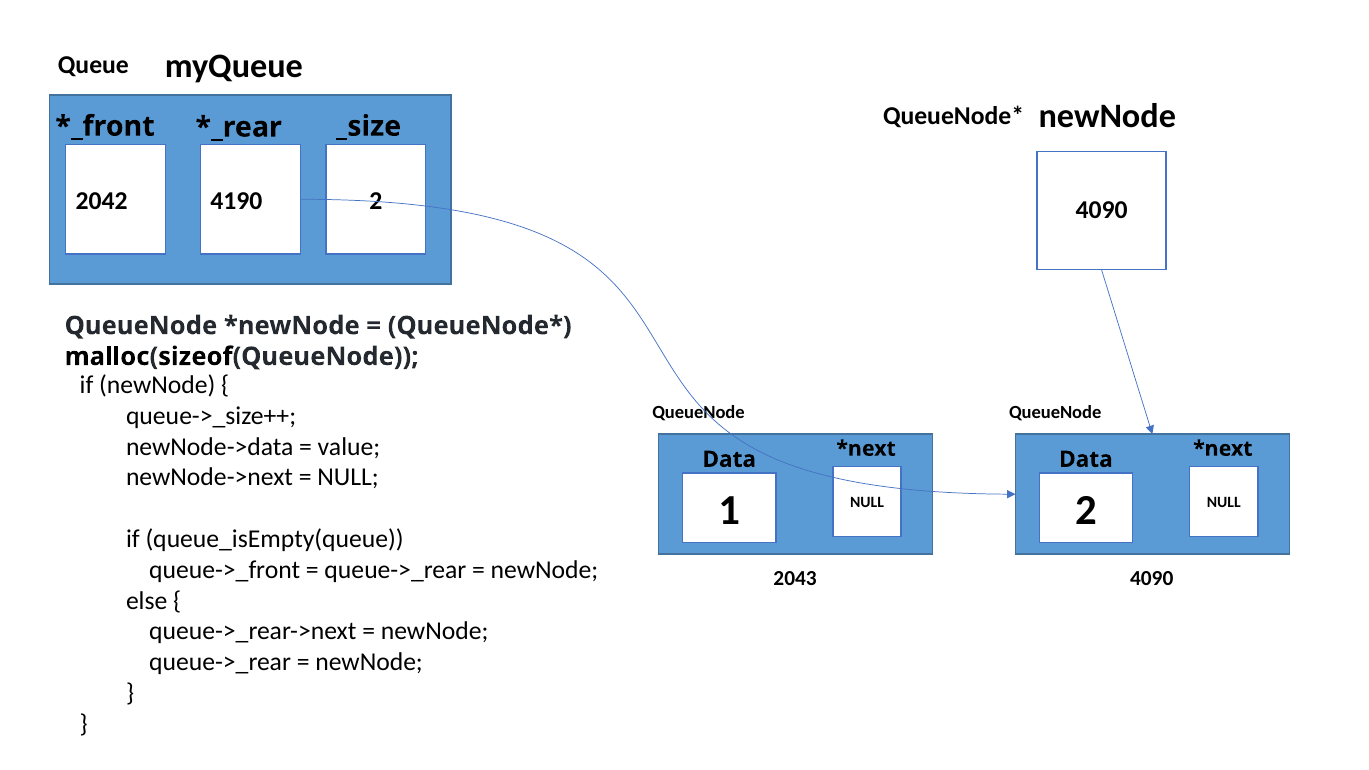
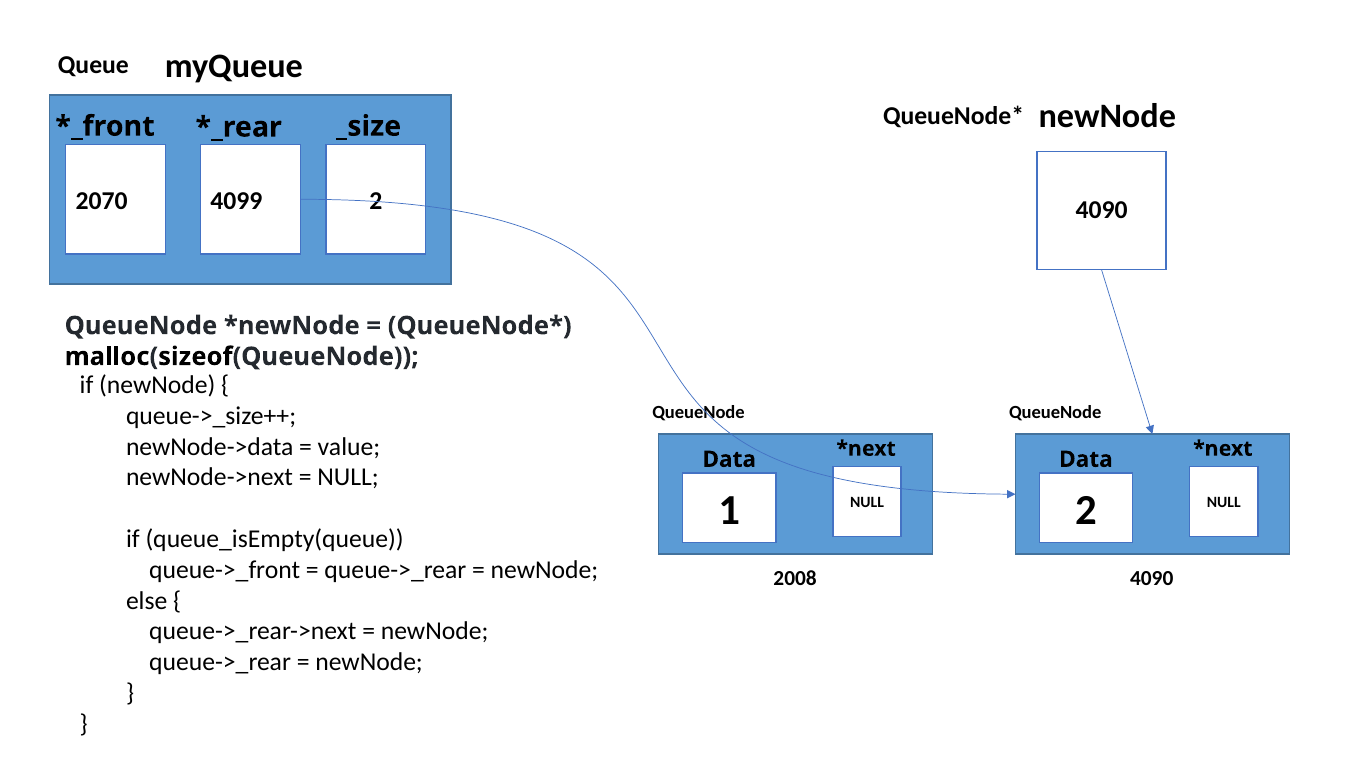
2042: 2042 -> 2070
4190: 4190 -> 4099
2043: 2043 -> 2008
